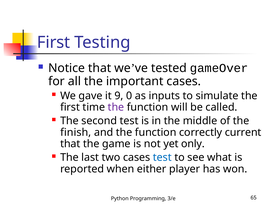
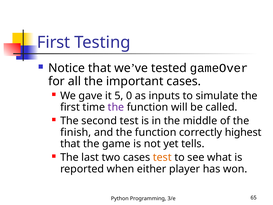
9: 9 -> 5
current: current -> highest
only: only -> tells
test at (162, 157) colour: blue -> orange
